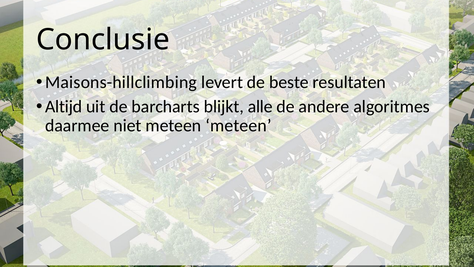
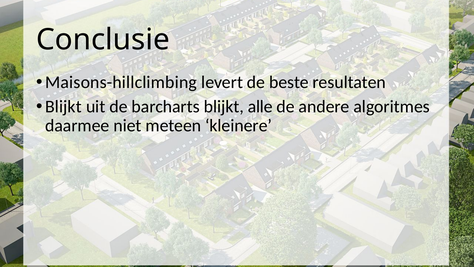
Altijd at (64, 106): Altijd -> Blijkt
meteen meteen: meteen -> kleinere
